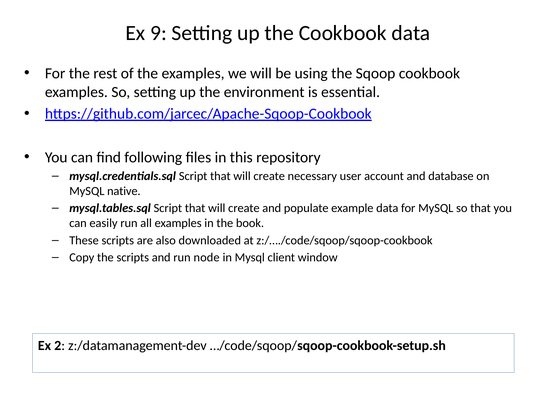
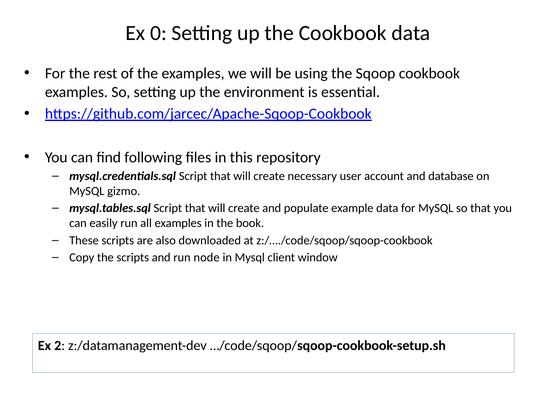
9: 9 -> 0
native: native -> gizmo
